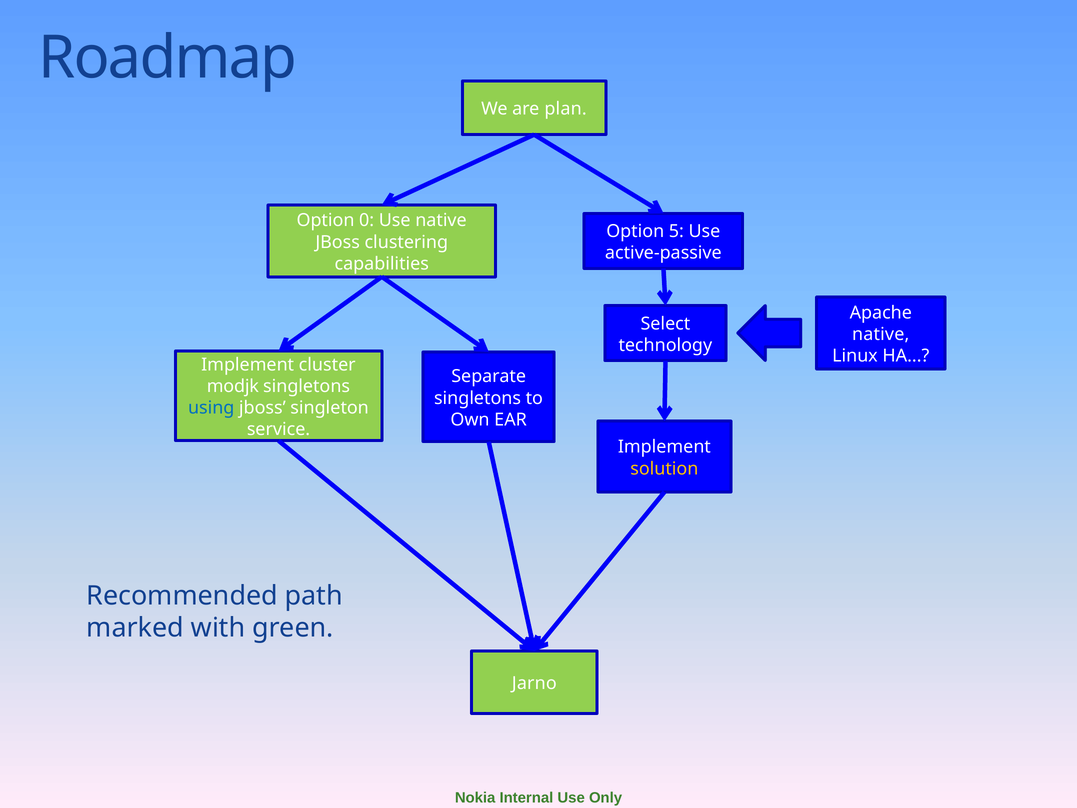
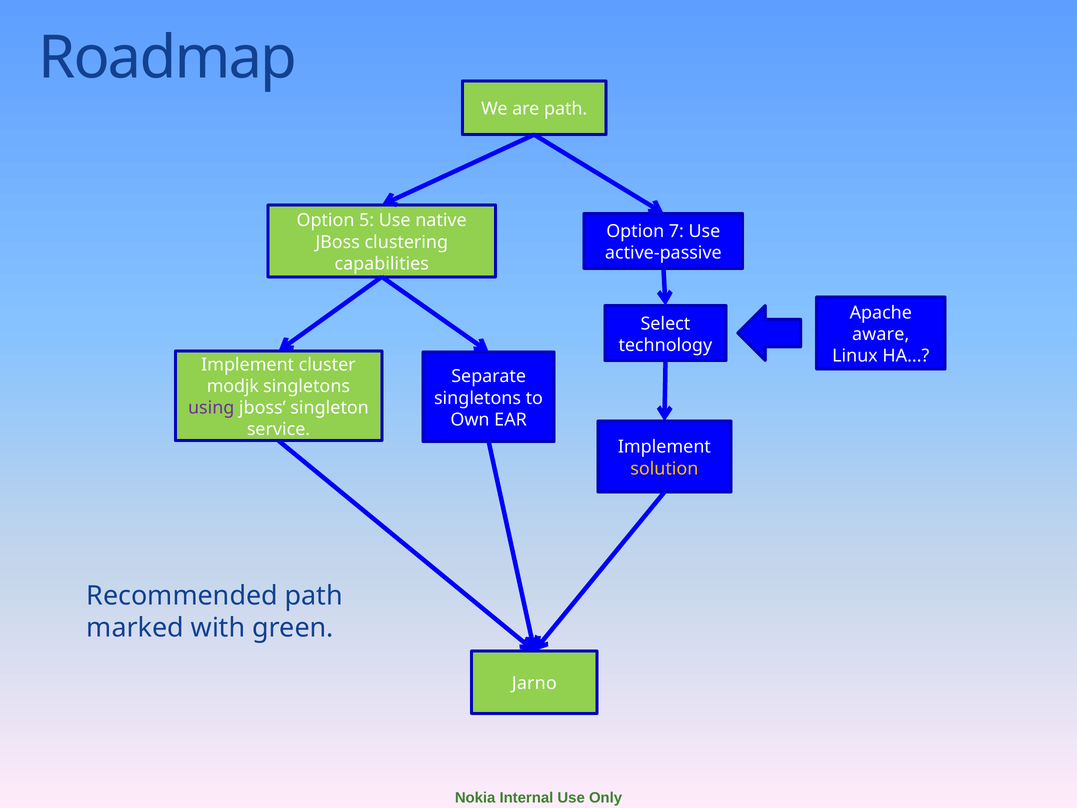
are plan: plan -> path
0: 0 -> 5
5: 5 -> 7
native at (881, 334): native -> aware
using colour: blue -> purple
